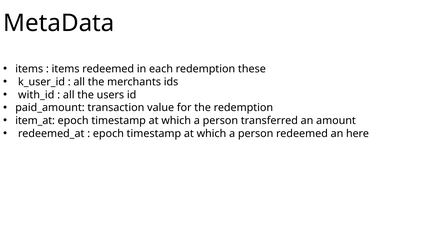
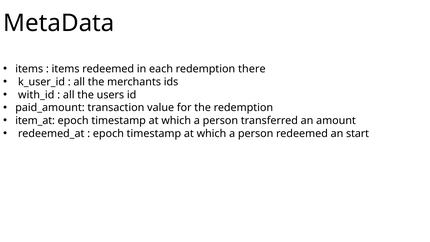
these: these -> there
here: here -> start
